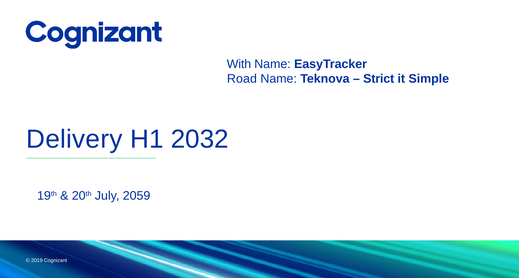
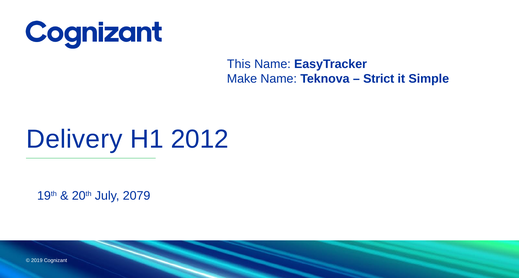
With: With -> This
Road: Road -> Make
2032: 2032 -> 2012
2059: 2059 -> 2079
